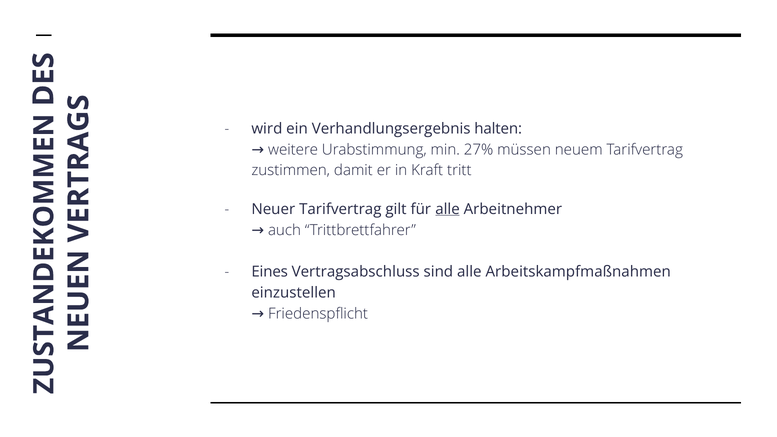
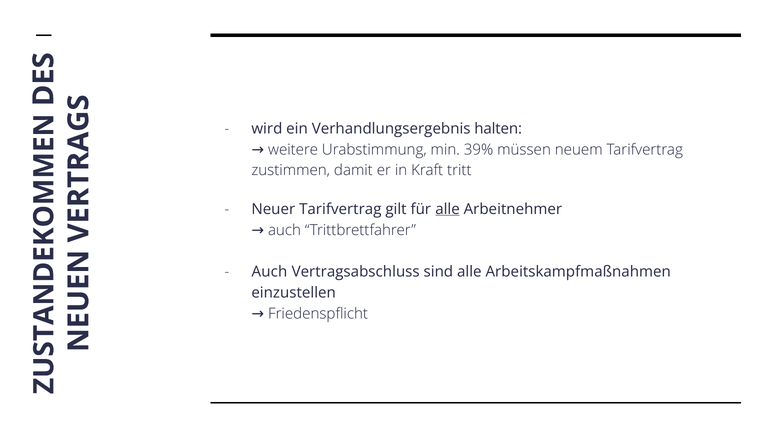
27%: 27% -> 39%
Eines at (270, 272): Eines -> Auch
